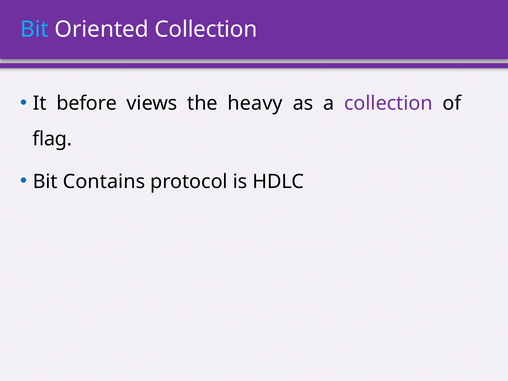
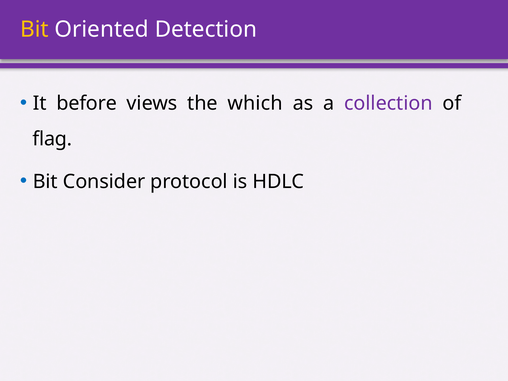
Bit at (34, 29) colour: light blue -> yellow
Oriented Collection: Collection -> Detection
heavy: heavy -> which
Contains: Contains -> Consider
